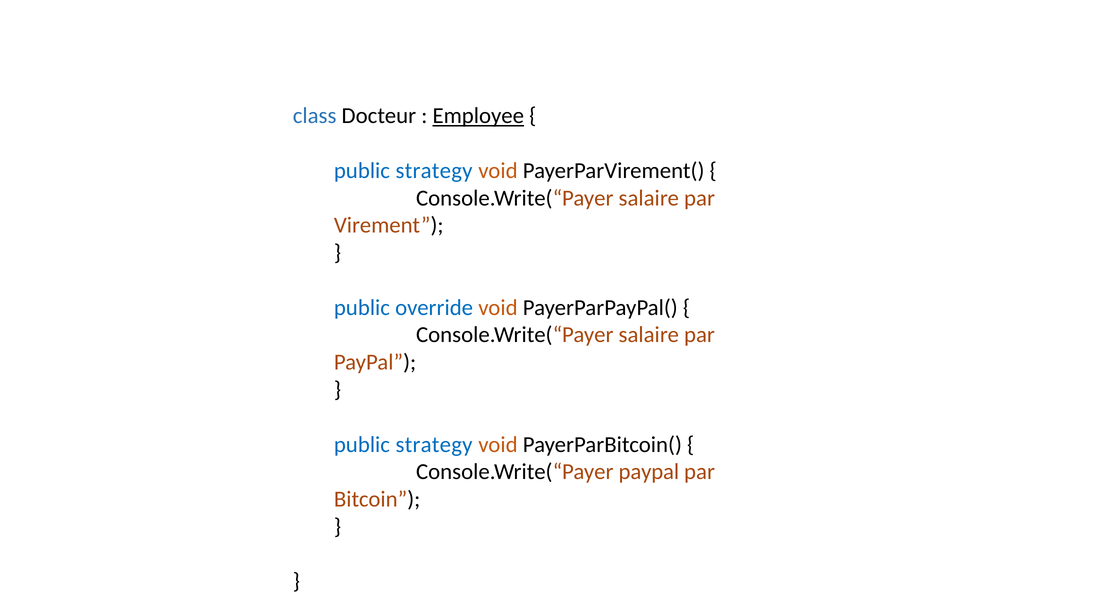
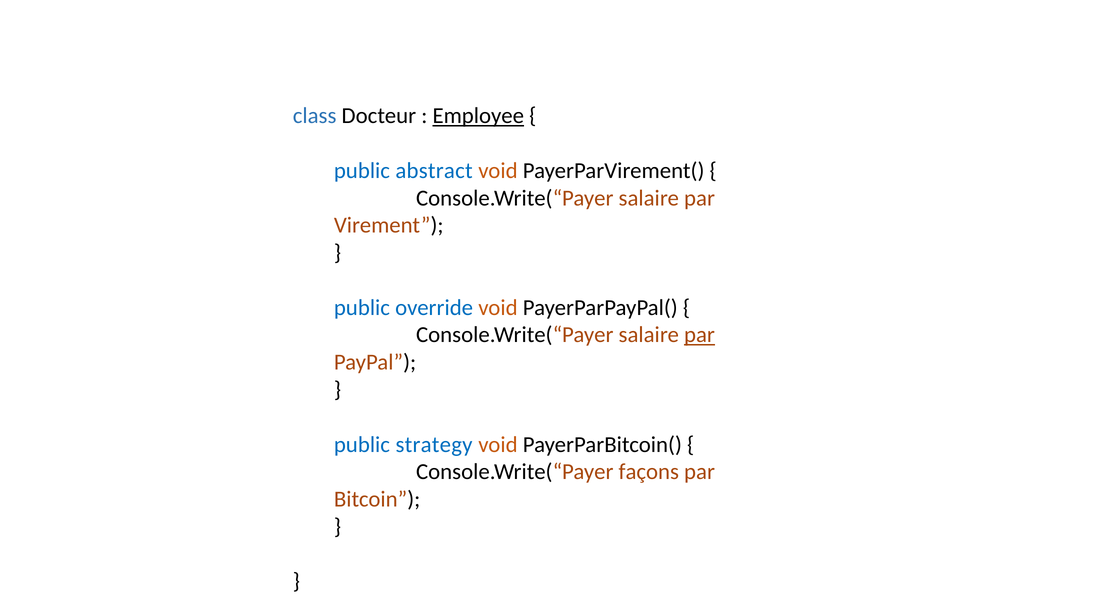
strategy at (434, 171): strategy -> abstract
par at (699, 335) underline: none -> present
Console.Write(“Payer paypal: paypal -> façons
